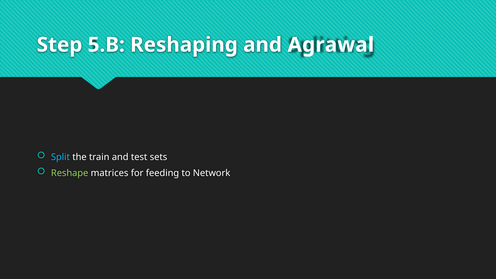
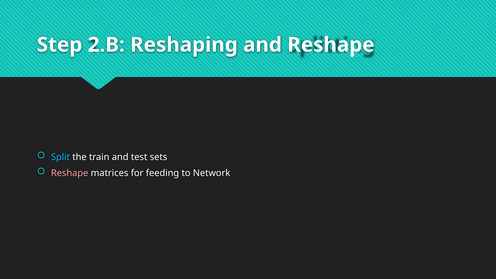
5.B: 5.B -> 2.B
and Agrawal: Agrawal -> Reshape
Reshape at (70, 173) colour: light green -> pink
